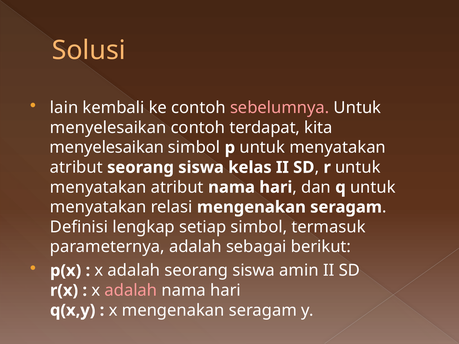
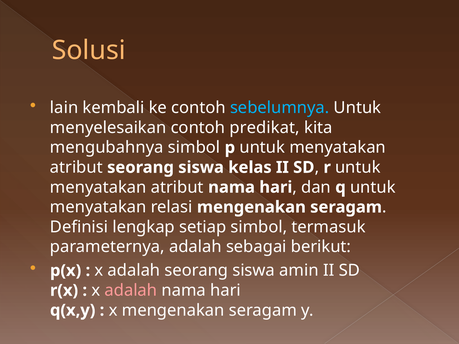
sebelumnya colour: pink -> light blue
terdapat: terdapat -> predikat
menyelesaikan at (107, 148): menyelesaikan -> mengubahnya
